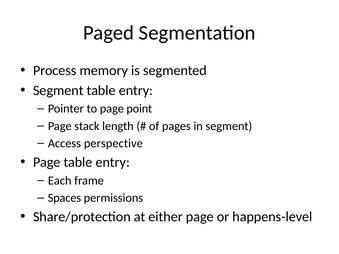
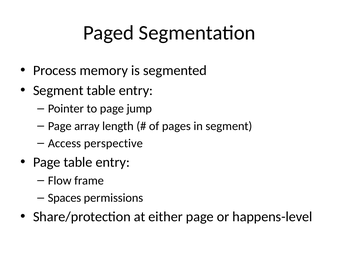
point: point -> jump
stack: stack -> array
Each: Each -> Flow
